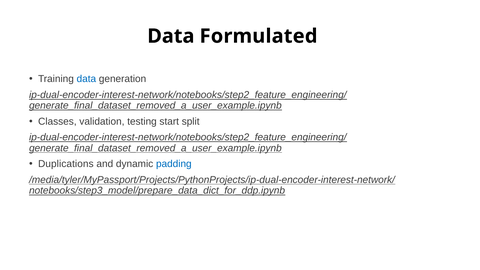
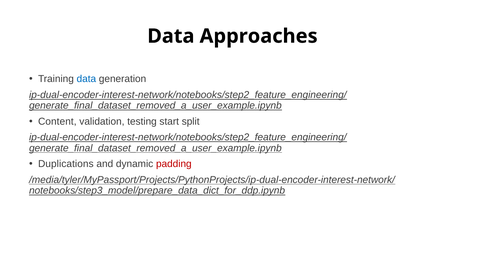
Formulated: Formulated -> Approaches
Classes: Classes -> Content
padding colour: blue -> red
